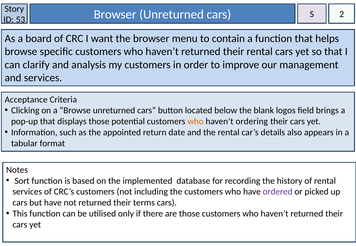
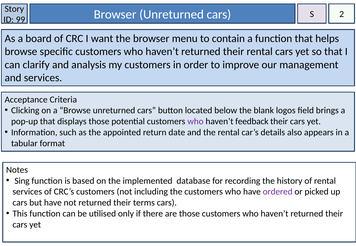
53: 53 -> 99
who at (195, 122) colour: orange -> purple
ordering: ordering -> feedback
Sort: Sort -> Sing
